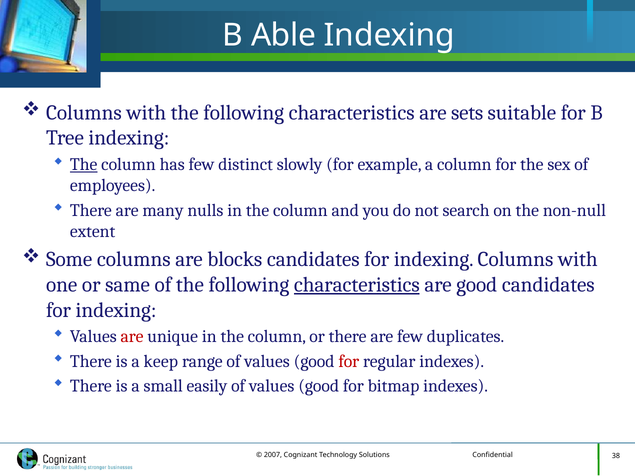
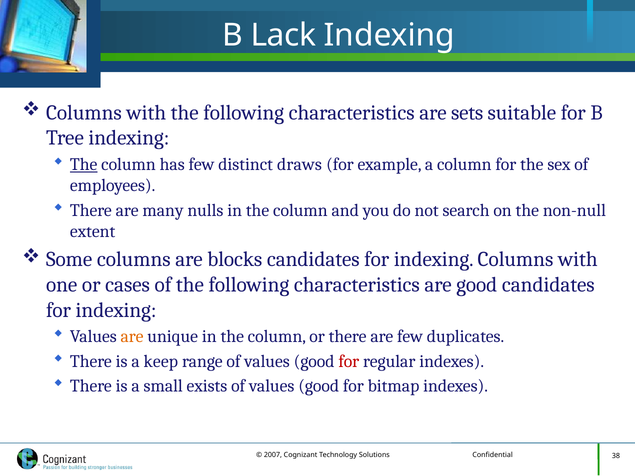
Able: Able -> Lack
slowly: slowly -> draws
same: same -> cases
characteristics at (357, 285) underline: present -> none
are at (132, 337) colour: red -> orange
easily: easily -> exists
